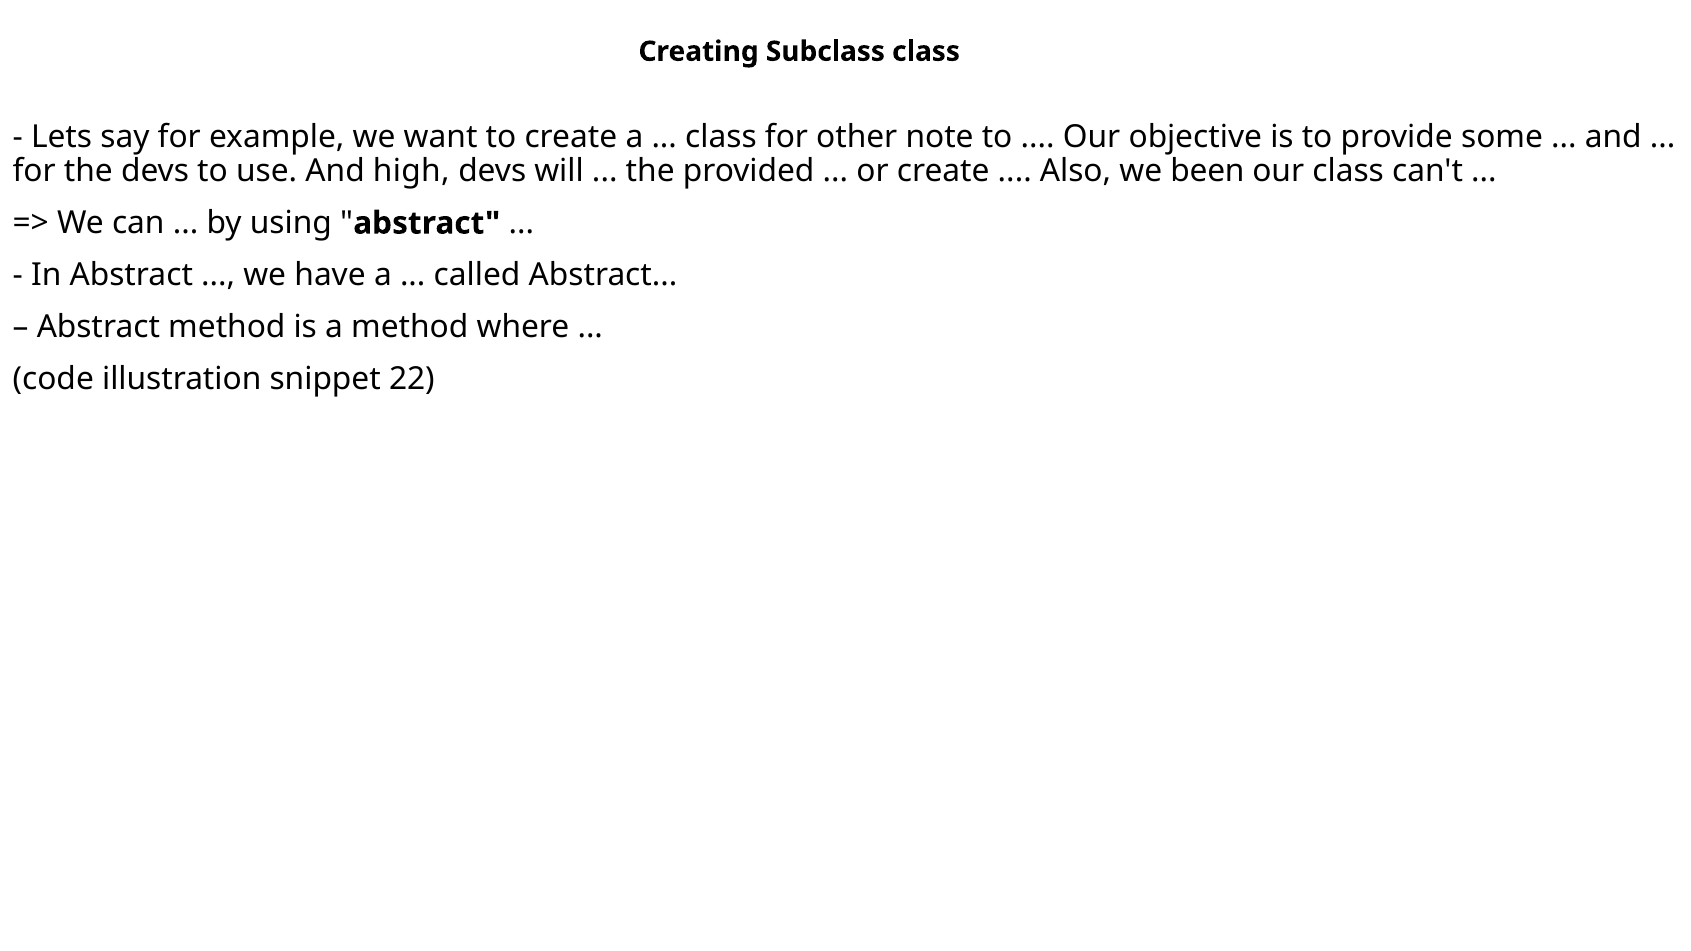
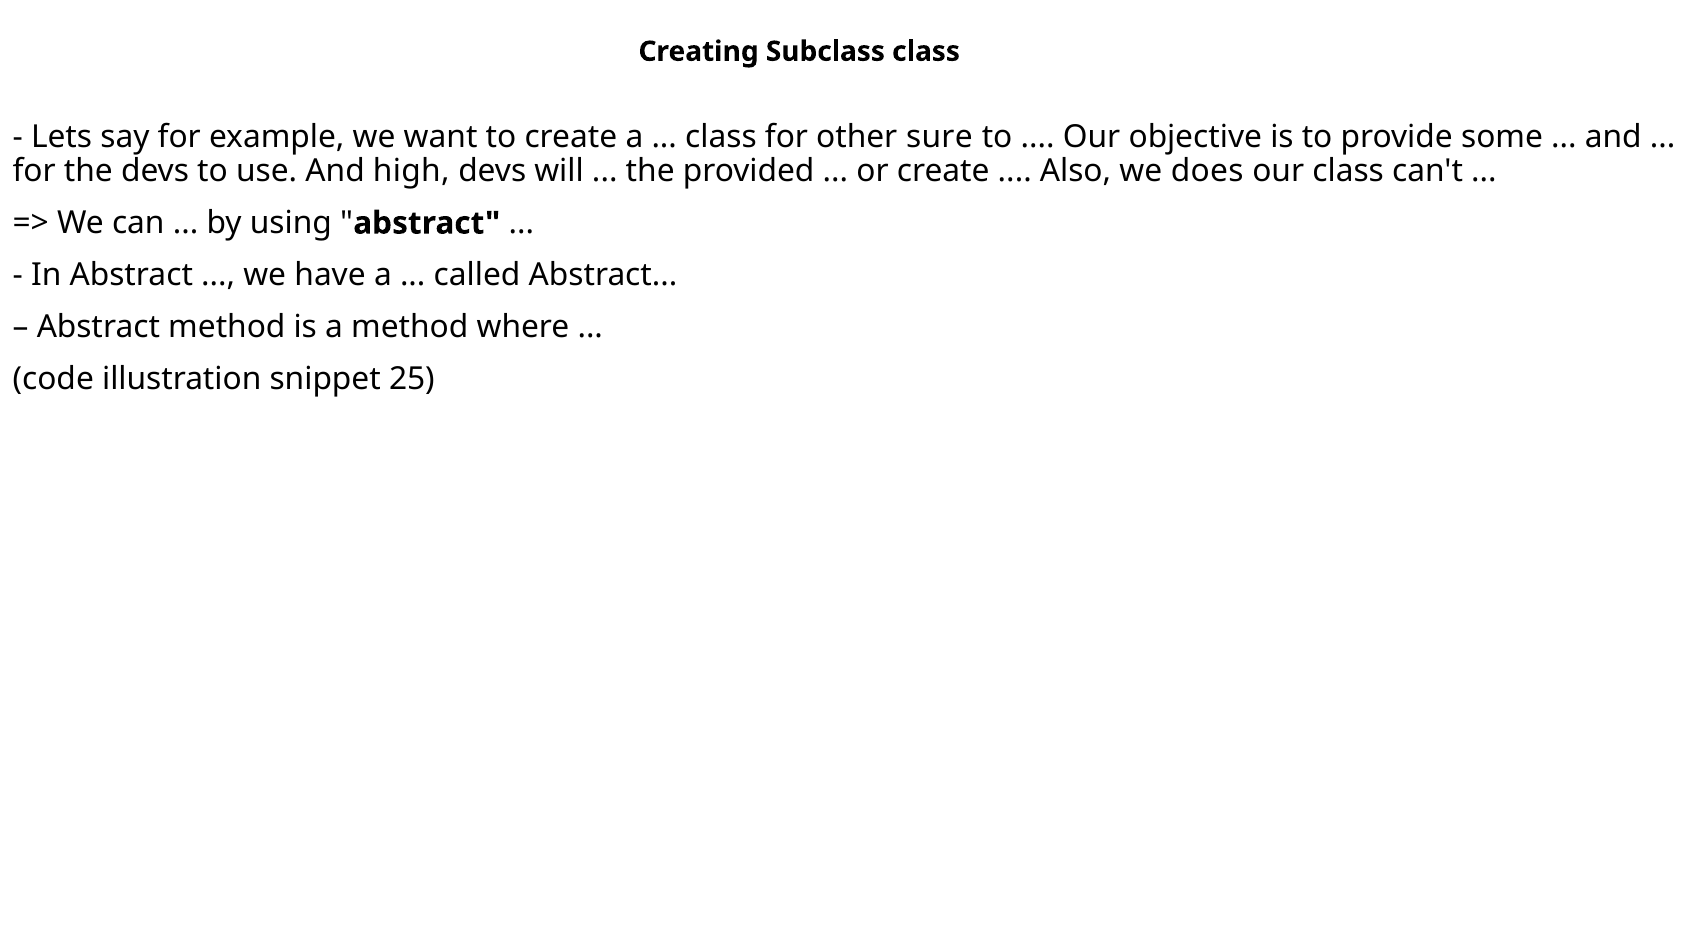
note: note -> sure
been: been -> does
22: 22 -> 25
